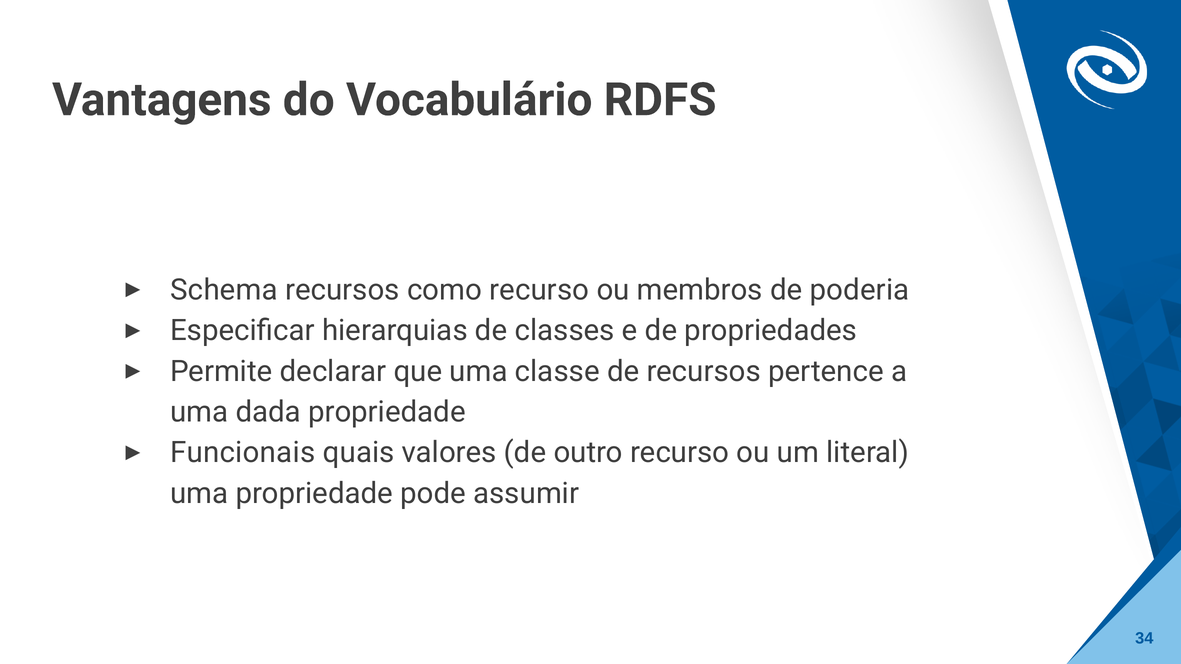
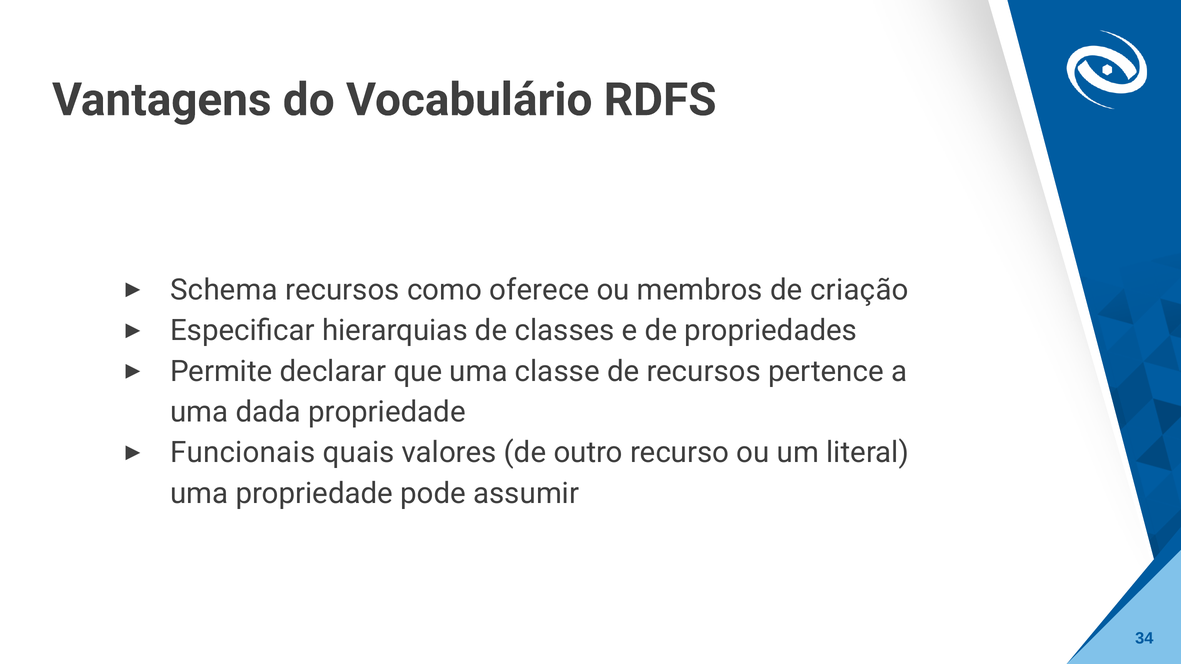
como recurso: recurso -> oferece
poderia: poderia -> criação
